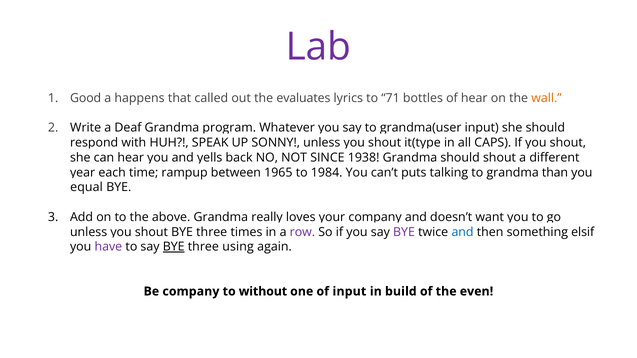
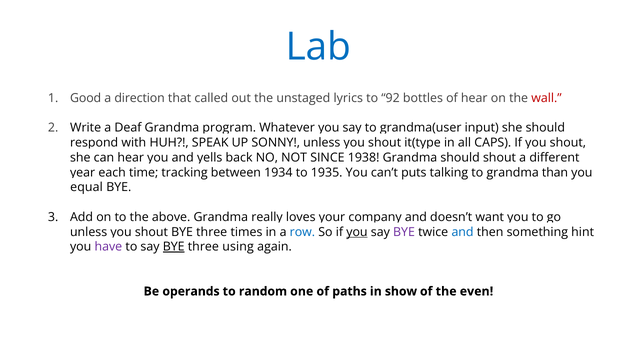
Lab colour: purple -> blue
happens: happens -> direction
evaluates: evaluates -> unstaged
71: 71 -> 92
wall colour: orange -> red
rampup: rampup -> tracking
1965: 1965 -> 1934
1984: 1984 -> 1935
row colour: purple -> blue
you at (357, 232) underline: none -> present
elsif: elsif -> hint
Be company: company -> operands
without: without -> random
of input: input -> paths
build: build -> show
